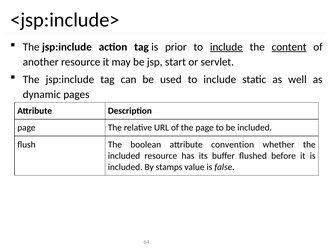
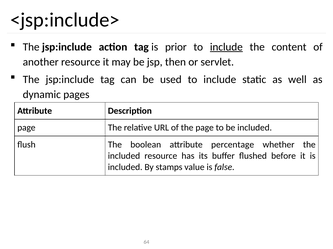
content underline: present -> none
start: start -> then
convention: convention -> percentage
